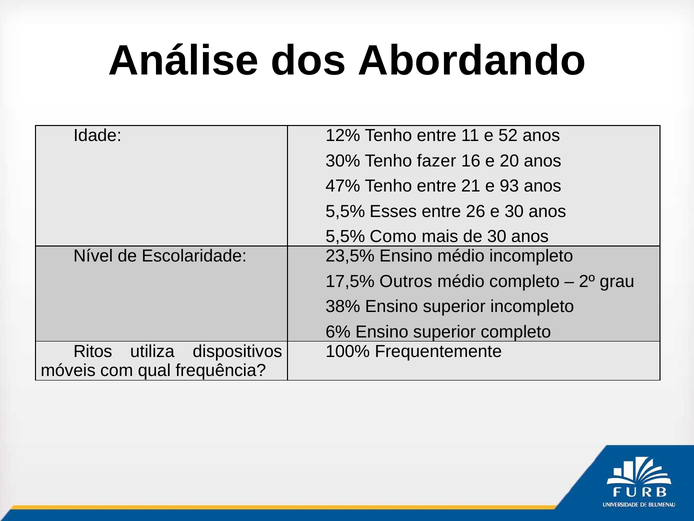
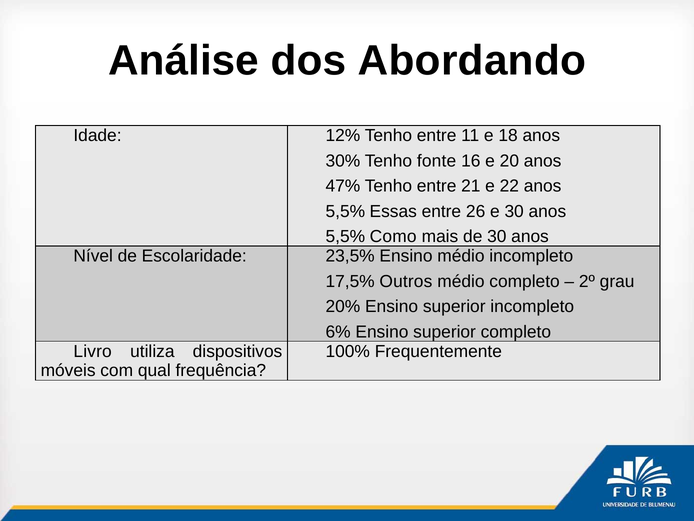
52: 52 -> 18
fazer: fazer -> fonte
93: 93 -> 22
Esses: Esses -> Essas
38%: 38% -> 20%
Ritos: Ritos -> Livro
